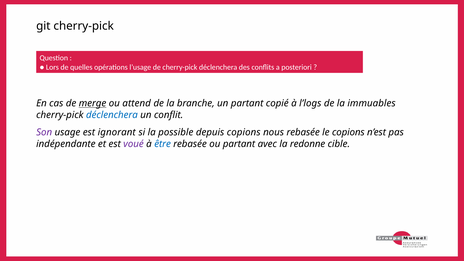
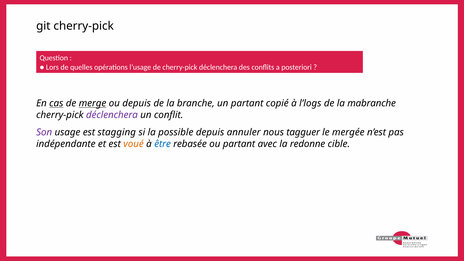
cas underline: none -> present
ou attend: attend -> depuis
immuables: immuables -> mabranche
déclenchera at (112, 115) colour: blue -> purple
ignorant: ignorant -> stagging
depuis copions: copions -> annuler
nous rebasée: rebasée -> tagguer
le copions: copions -> mergée
voué colour: purple -> orange
